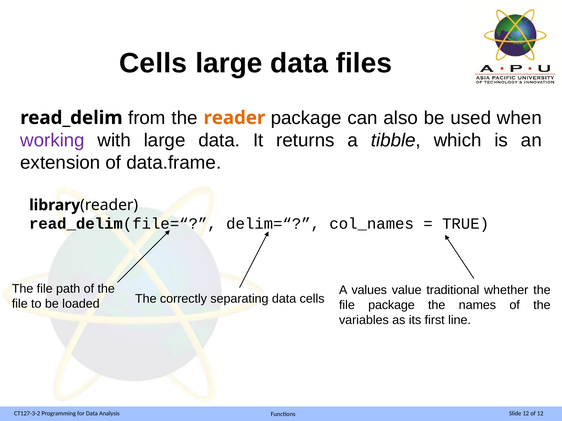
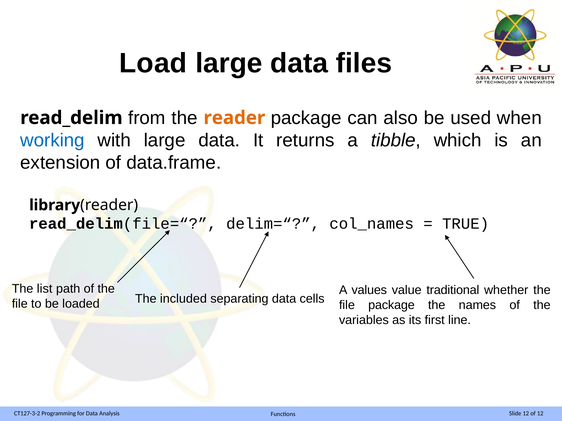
Cells at (153, 63): Cells -> Load
working colour: purple -> blue
file at (45, 289): file -> list
correctly: correctly -> included
